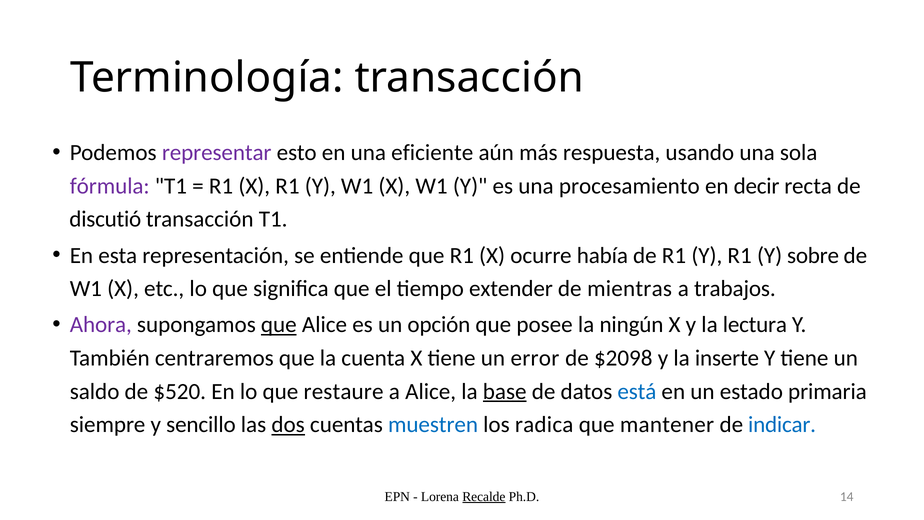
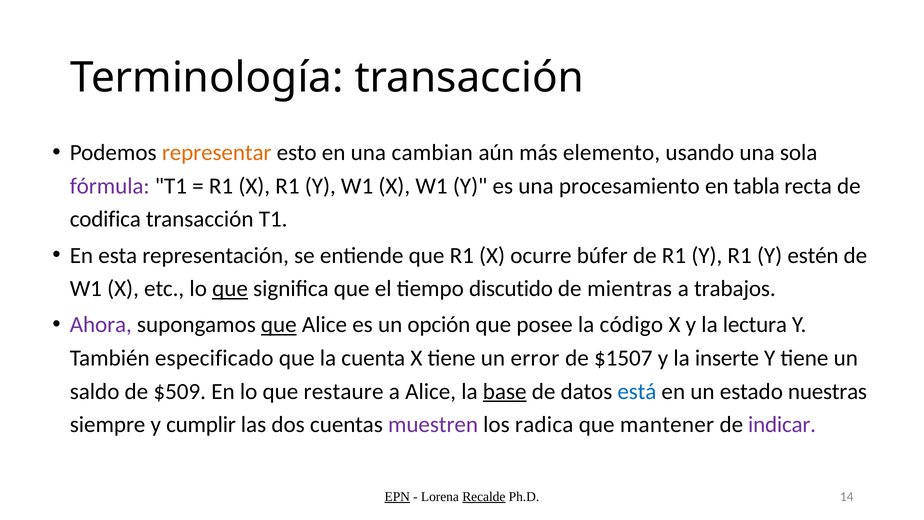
representar colour: purple -> orange
eficiente: eficiente -> cambian
respuesta: respuesta -> elemento
decir: decir -> tabla
discutió: discutió -> codifica
había: había -> búfer
sobre: sobre -> estén
que at (230, 289) underline: none -> present
extender: extender -> discutido
ningún: ningún -> código
centraremos: centraremos -> especificado
$2098: $2098 -> $1507
$520: $520 -> $509
primaria: primaria -> nuestras
sencillo: sencillo -> cumplir
dos underline: present -> none
muestren colour: blue -> purple
indicar colour: blue -> purple
EPN underline: none -> present
